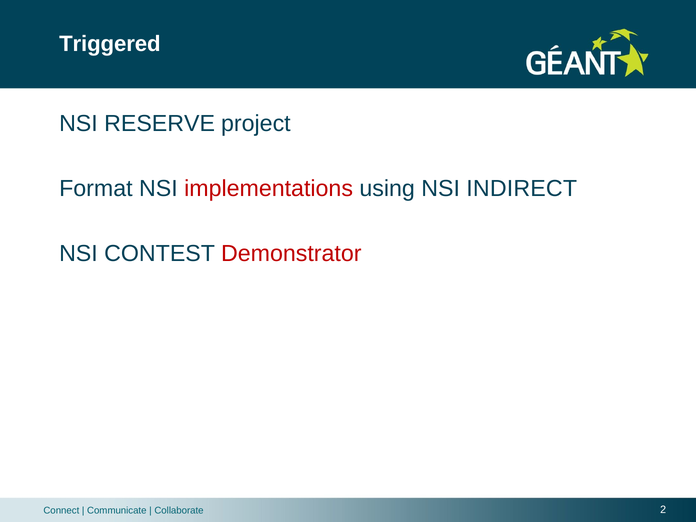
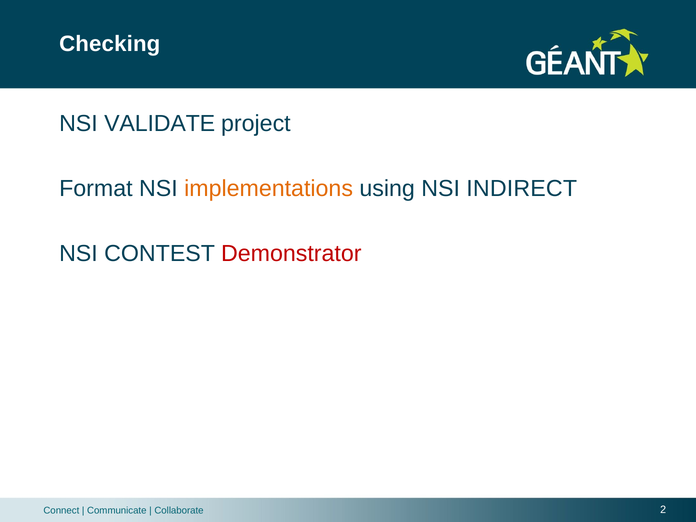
Triggered: Triggered -> Checking
RESERVE: RESERVE -> VALIDATE
implementations colour: red -> orange
